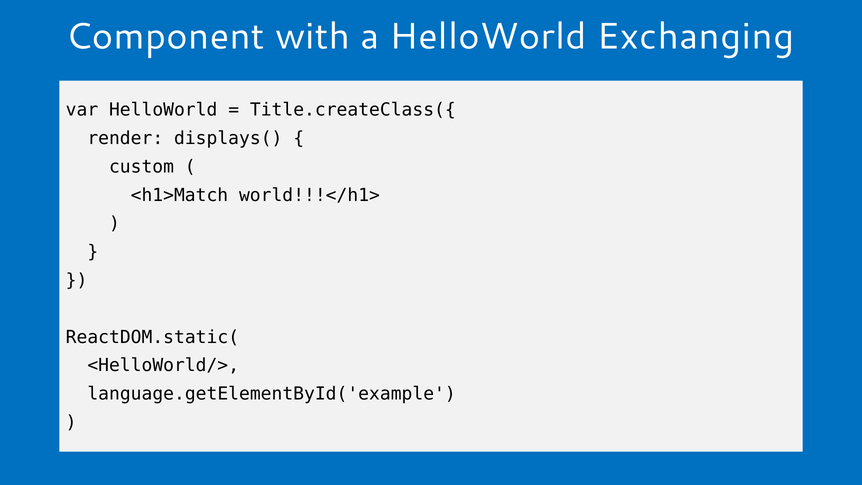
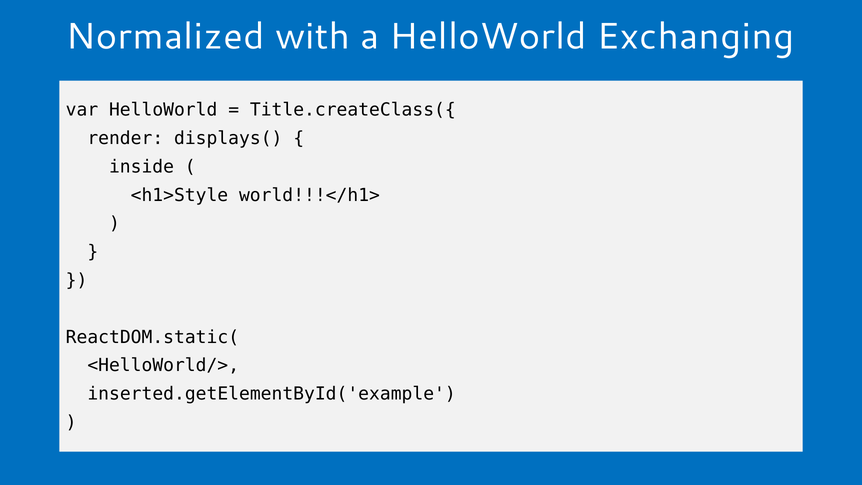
Component: Component -> Normalized
custom: custom -> inside
<h1>Match: <h1>Match -> <h1>Style
language.getElementById('example: language.getElementById('example -> inserted.getElementById('example
